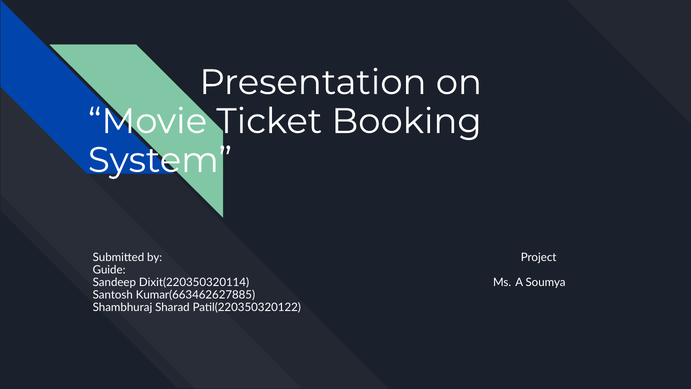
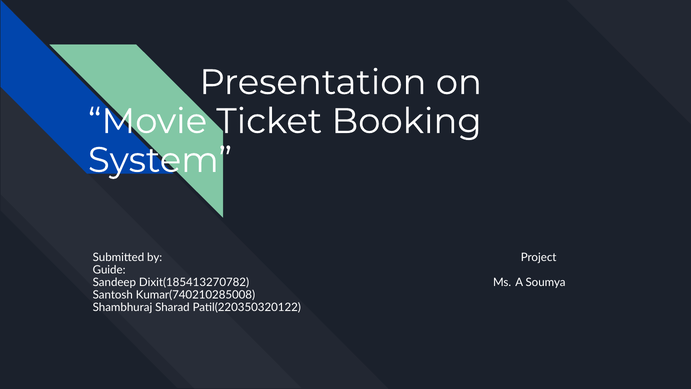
Dixit(220350320114: Dixit(220350320114 -> Dixit(185413270782
Kumar(663462627885: Kumar(663462627885 -> Kumar(740210285008
